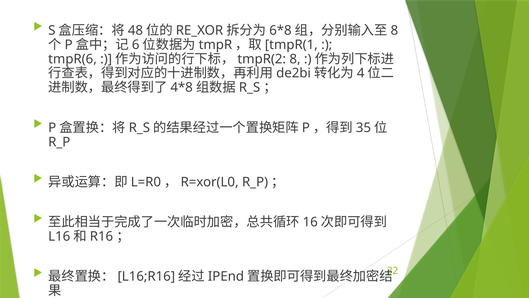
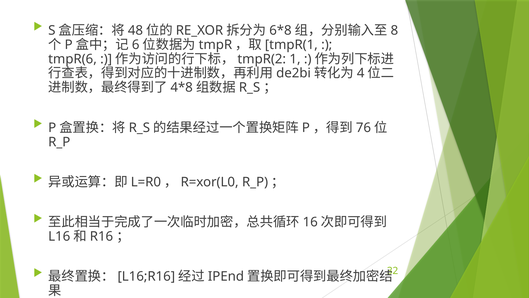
8 at (295, 59): 8 -> 1
35: 35 -> 76
